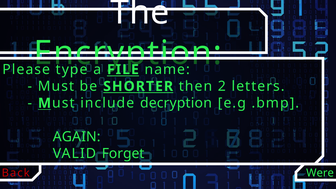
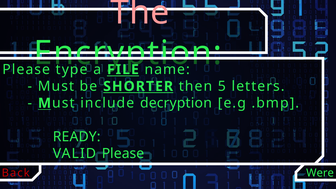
The colour: white -> pink
2: 2 -> 5
AGAIN: AGAIN -> READY
VALID Forget: Forget -> Please
